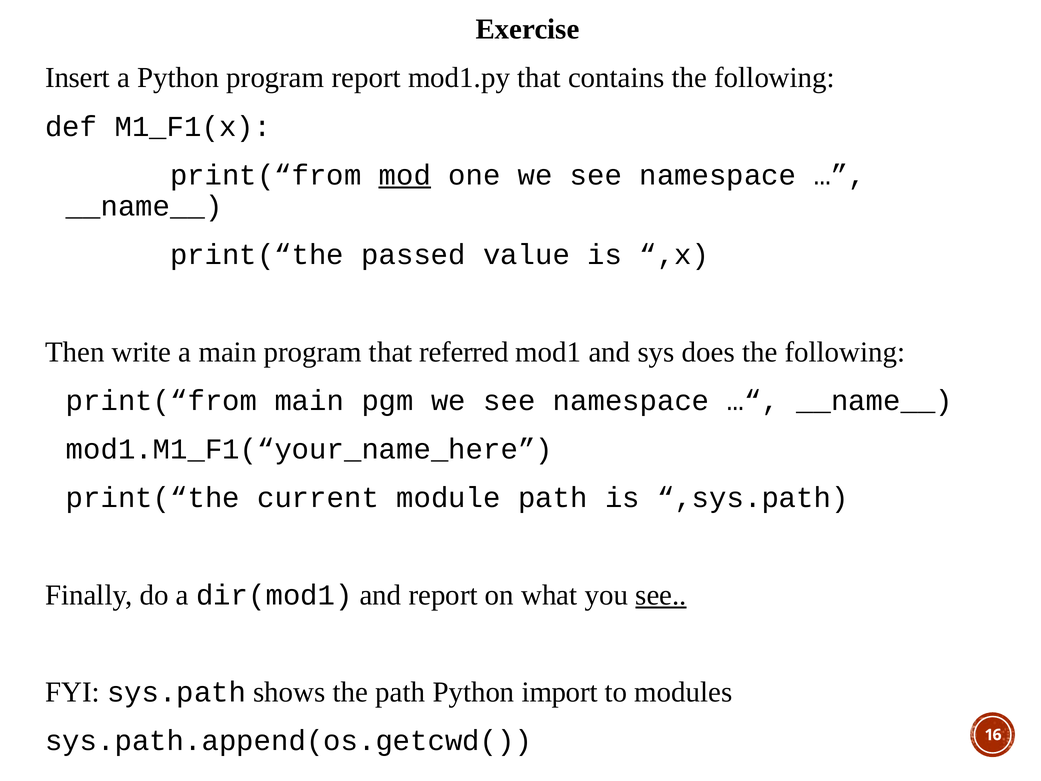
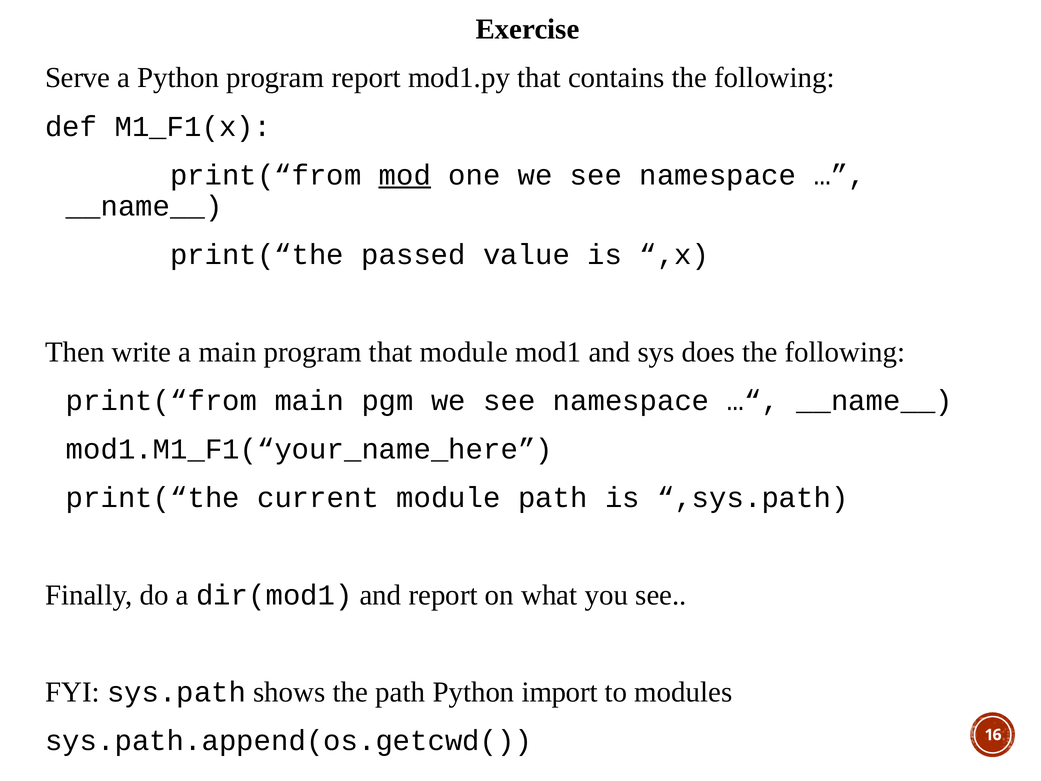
Insert: Insert -> Serve
that referred: referred -> module
see at (661, 595) underline: present -> none
